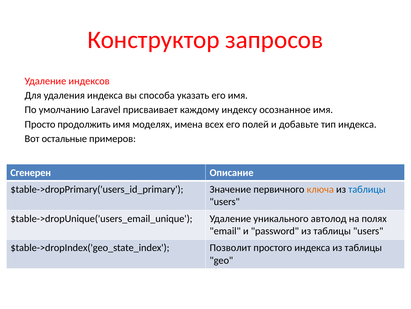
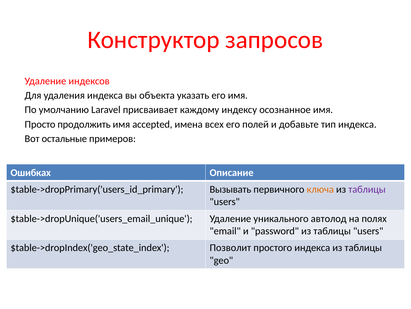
способа: способа -> объекта
моделях: моделях -> accepted
Сгенерен: Сгенерен -> Ошибках
Значение: Значение -> Вызывать
таблицы at (367, 189) colour: blue -> purple
